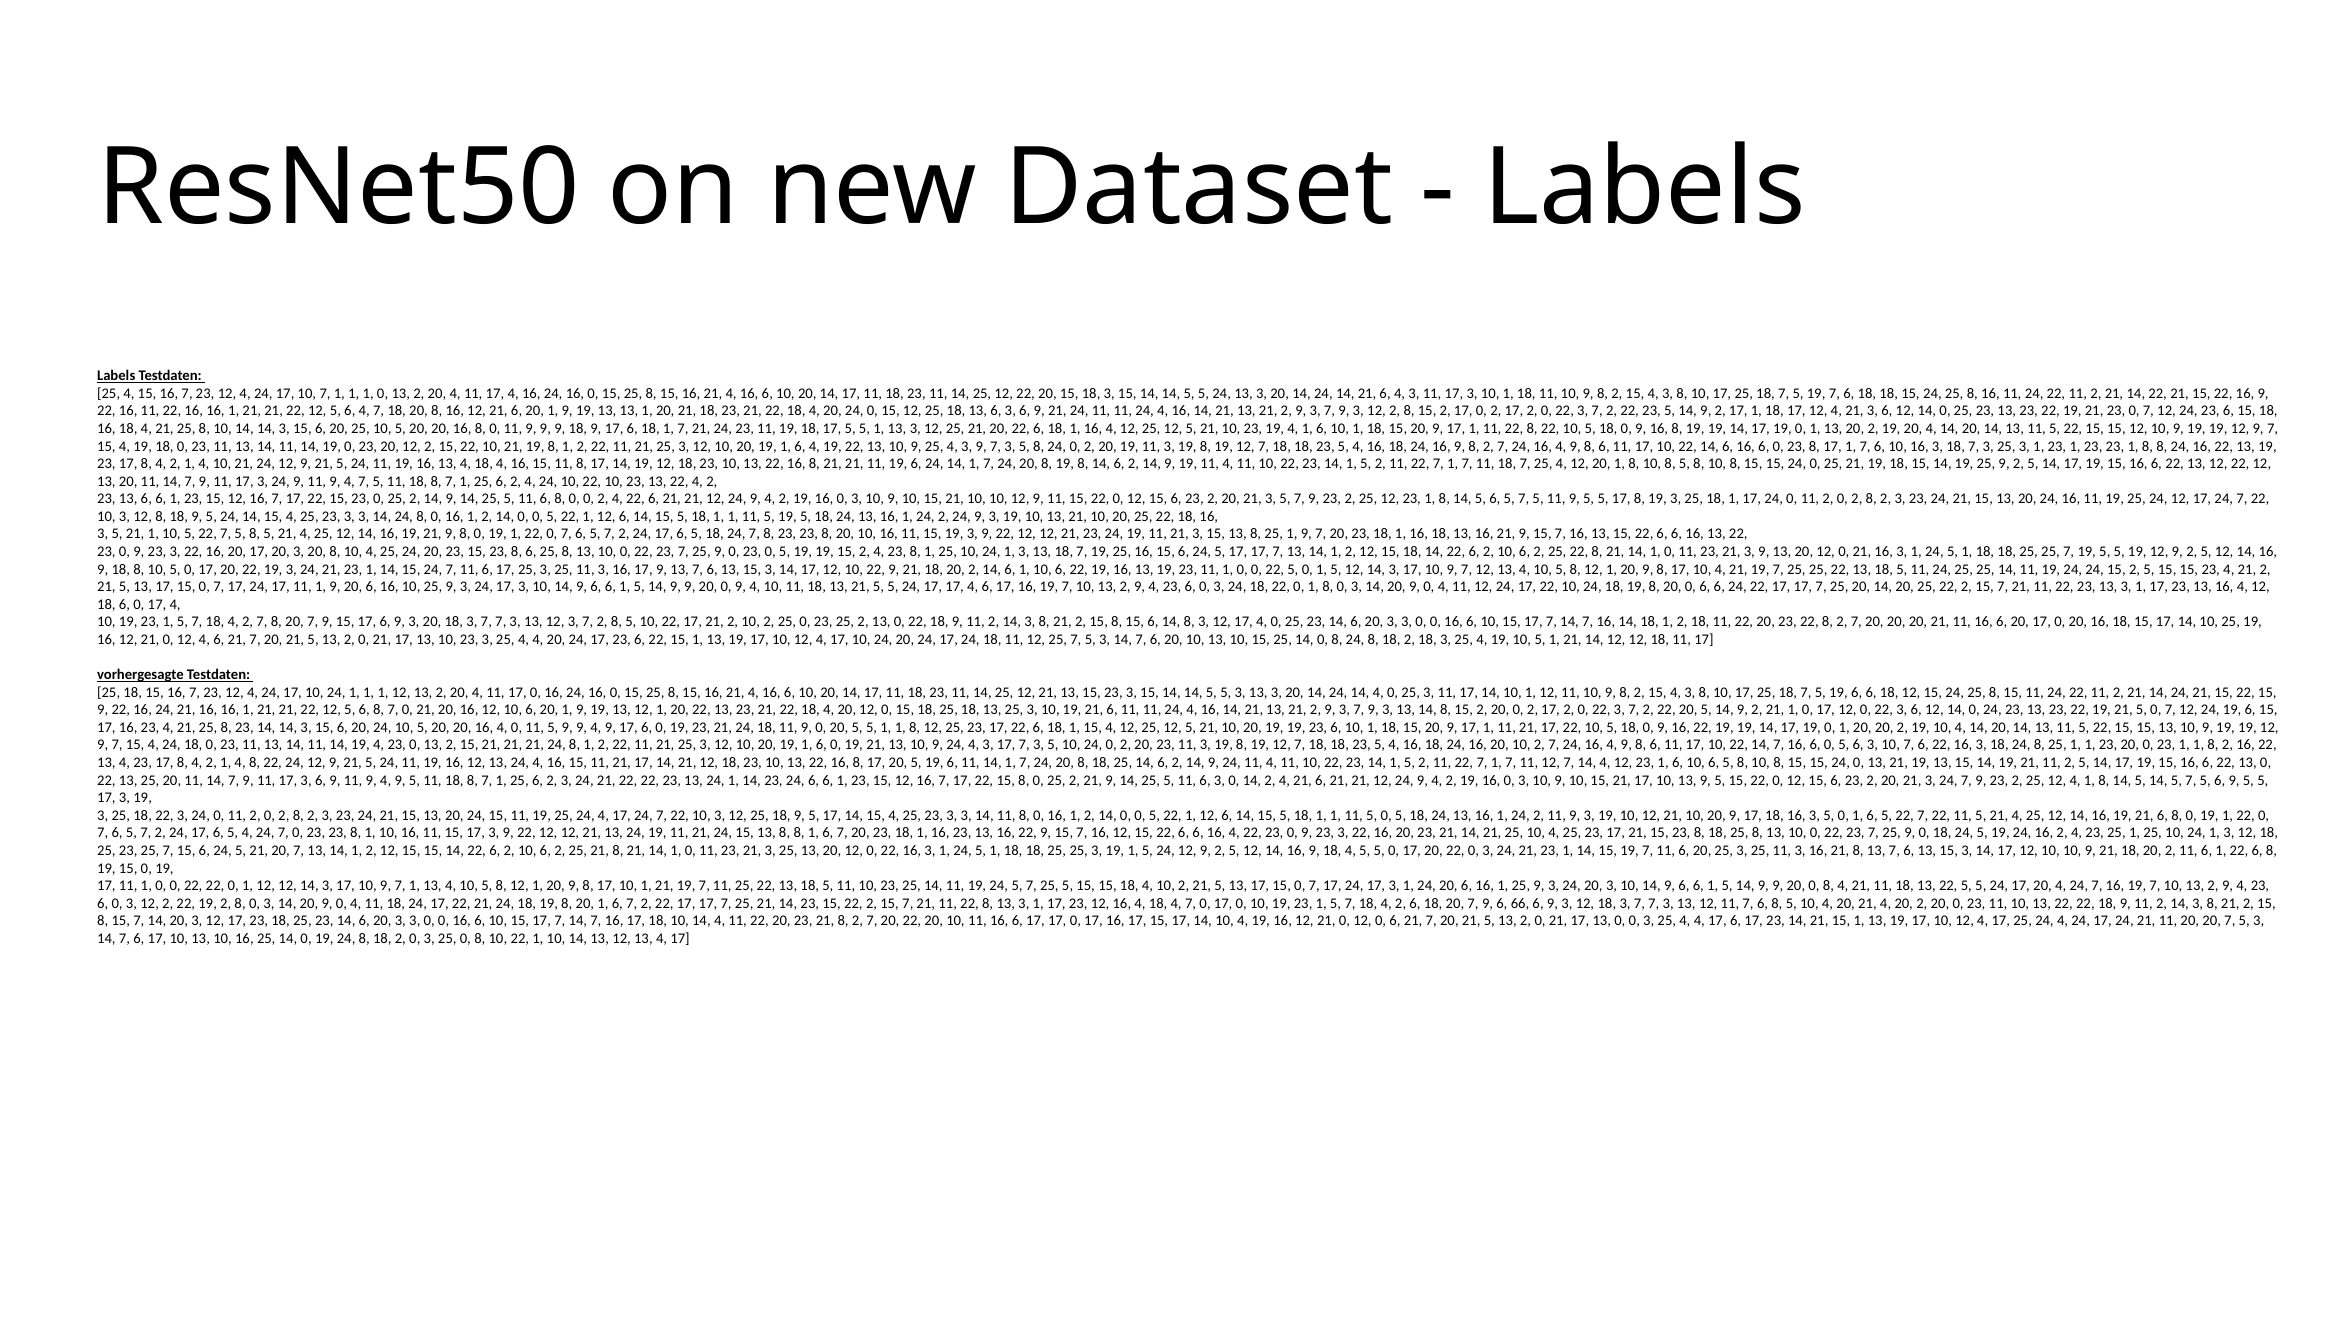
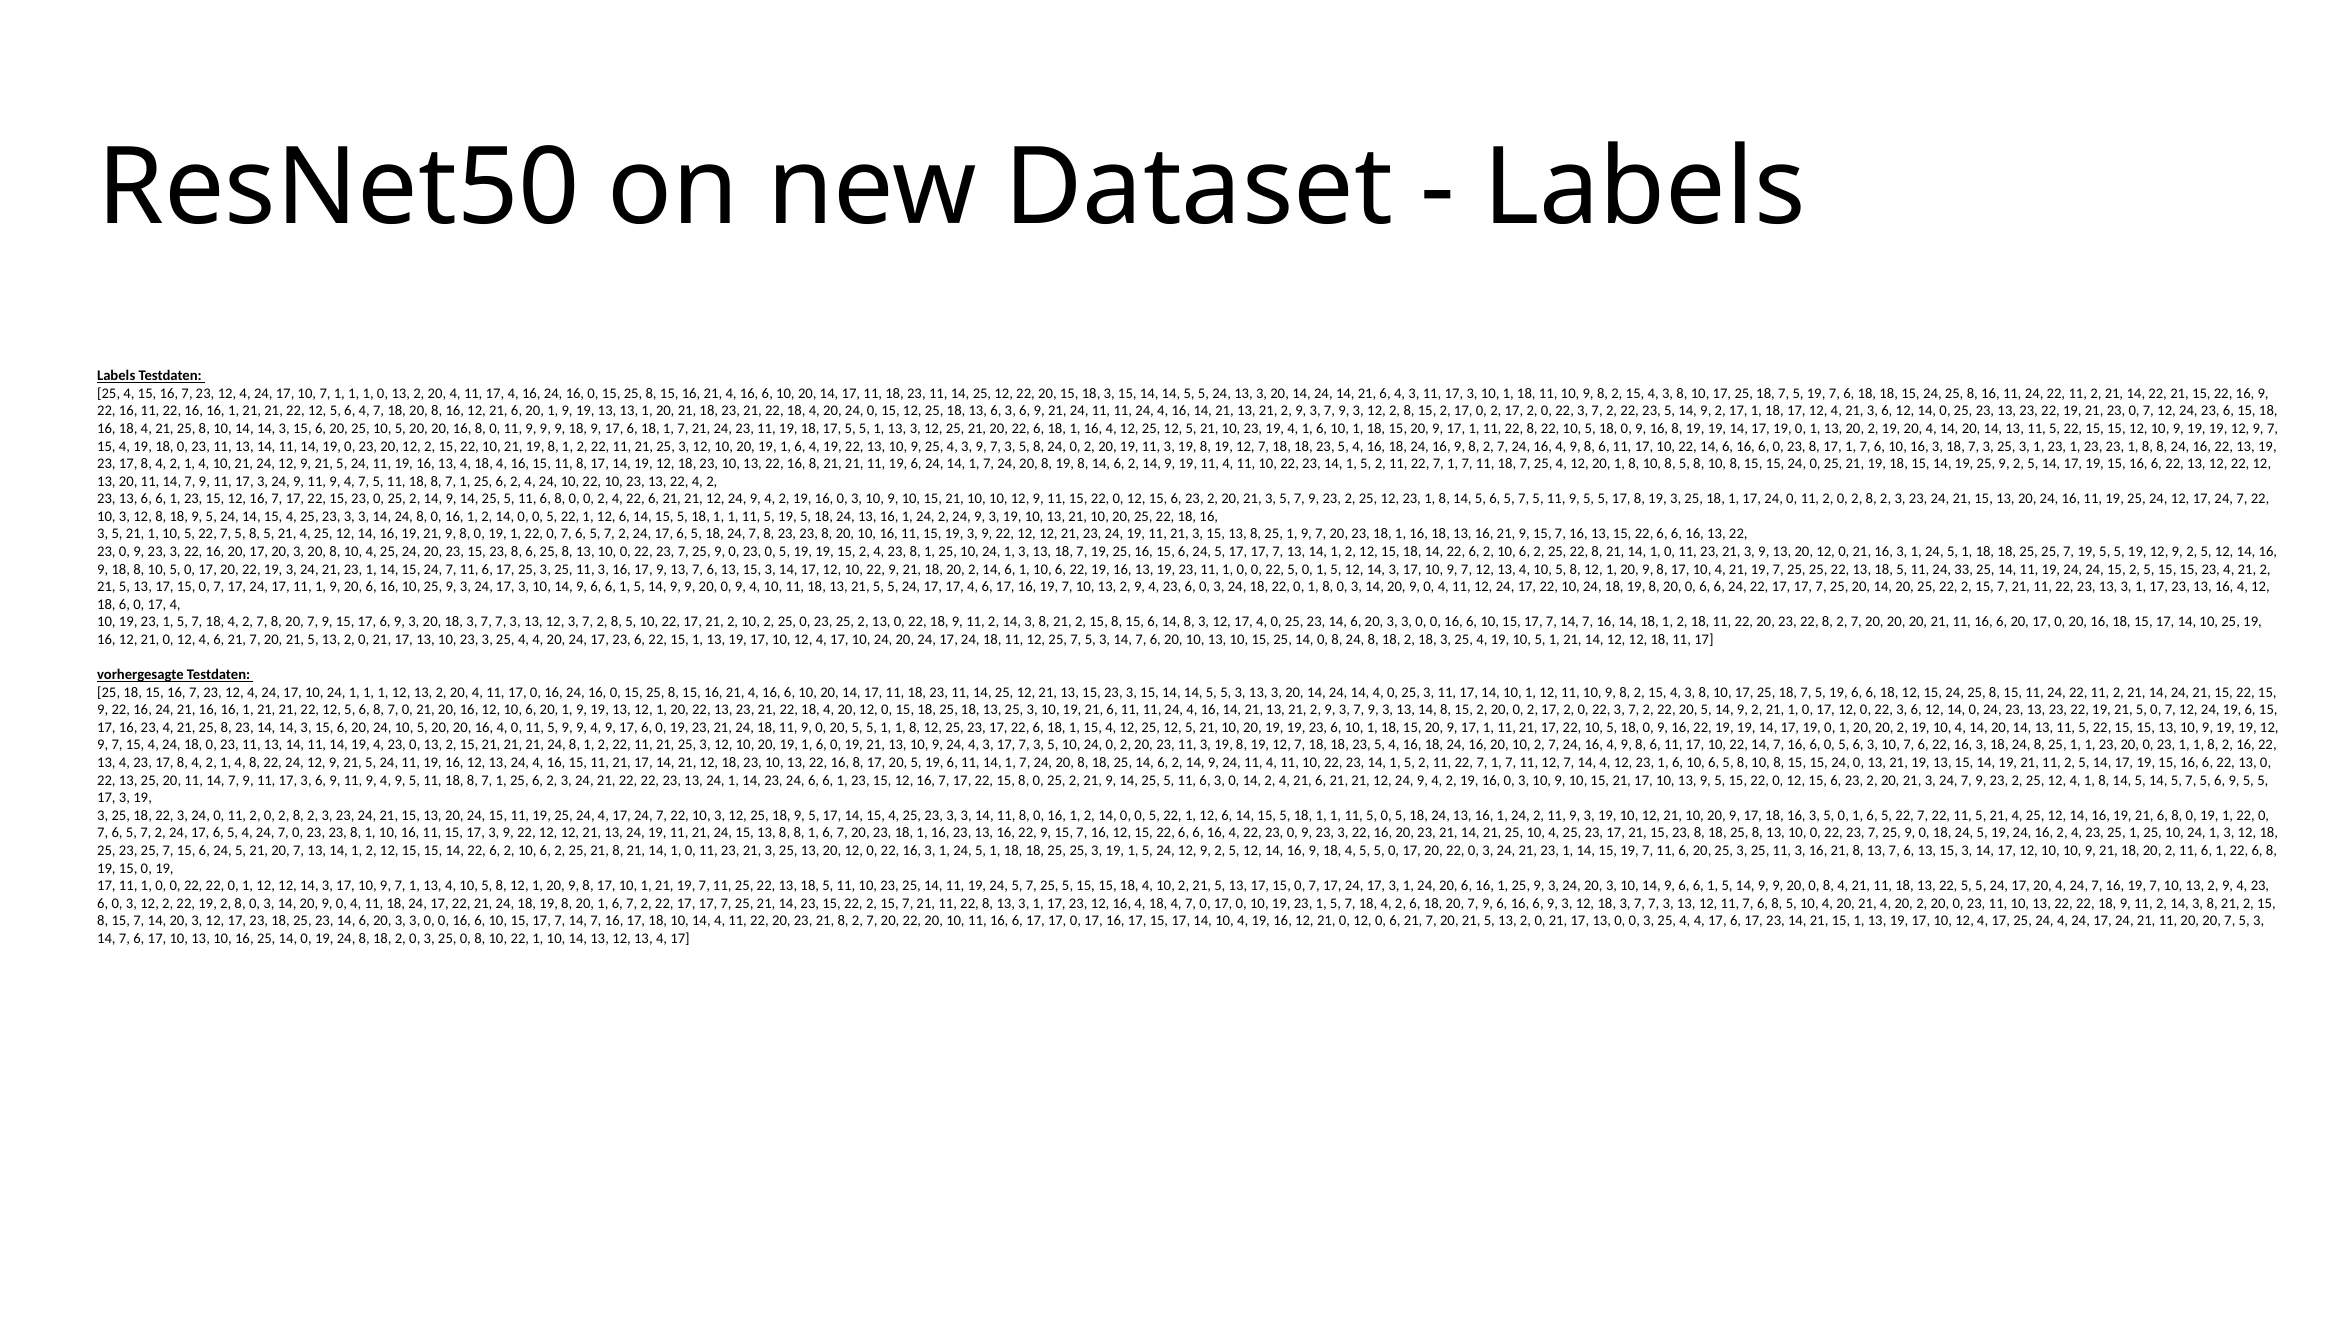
11 24 25: 25 -> 33
9 6 66: 66 -> 16
